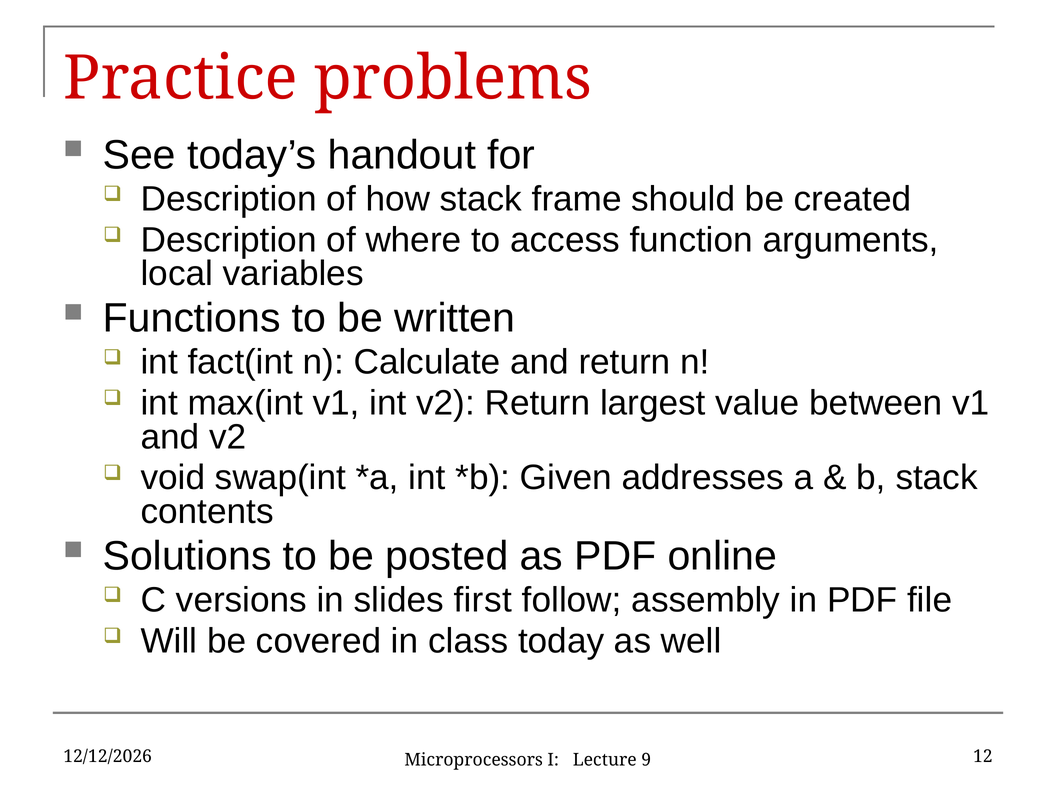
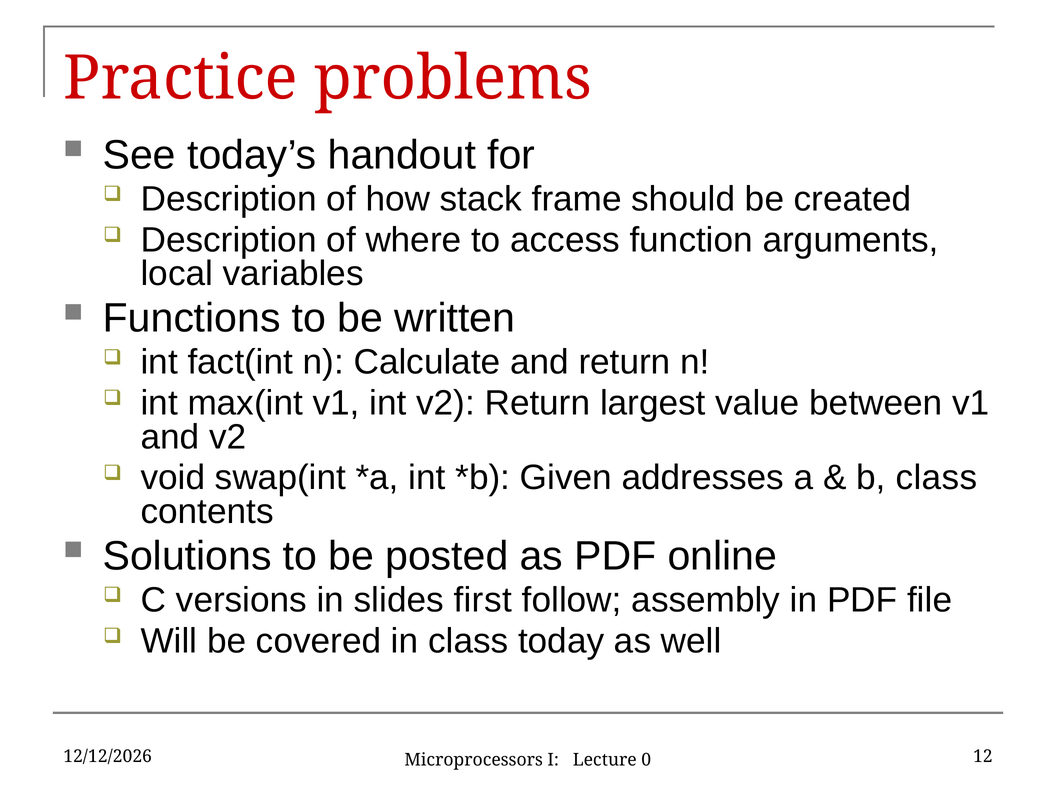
b stack: stack -> class
9: 9 -> 0
